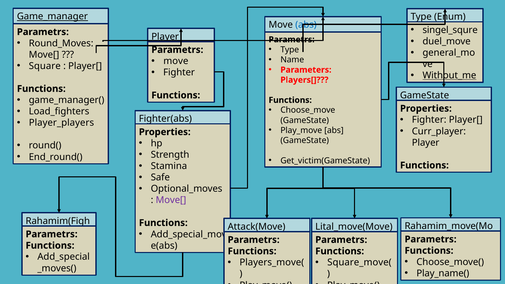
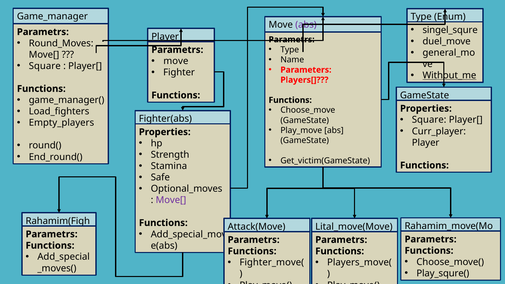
Game_manager underline: present -> none
abs at (306, 25) colour: blue -> purple
Fighter at (429, 120): Fighter -> Square
Player_players: Player_players -> Empty_players
Players_move(: Players_move( -> Fighter_move(
Square_move(: Square_move( -> Players_move(
Play_name(: Play_name( -> Play_squre(
